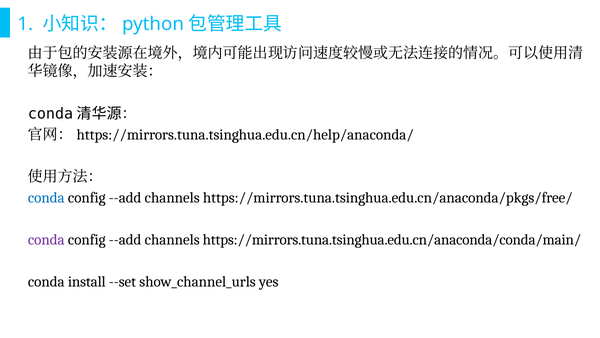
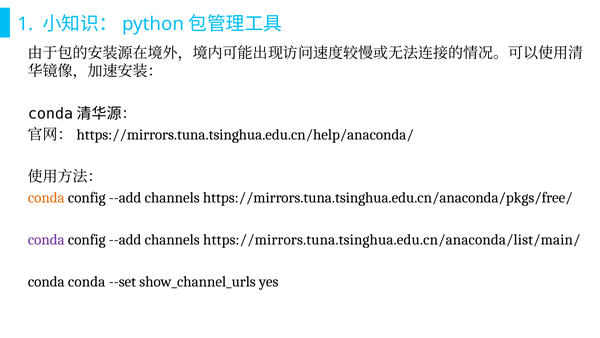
conda at (46, 197) colour: blue -> orange
https://mirrors.tuna.tsinghua.edu.cn/anaconda/conda/main/: https://mirrors.tuna.tsinghua.edu.cn/anaconda/conda/main/ -> https://mirrors.tuna.tsinghua.edu.cn/anaconda/list/main/
conda install: install -> conda
